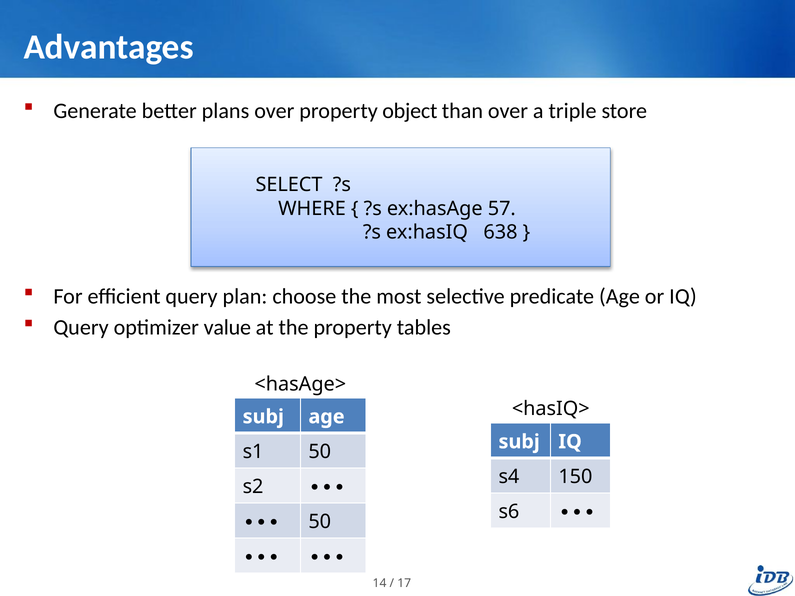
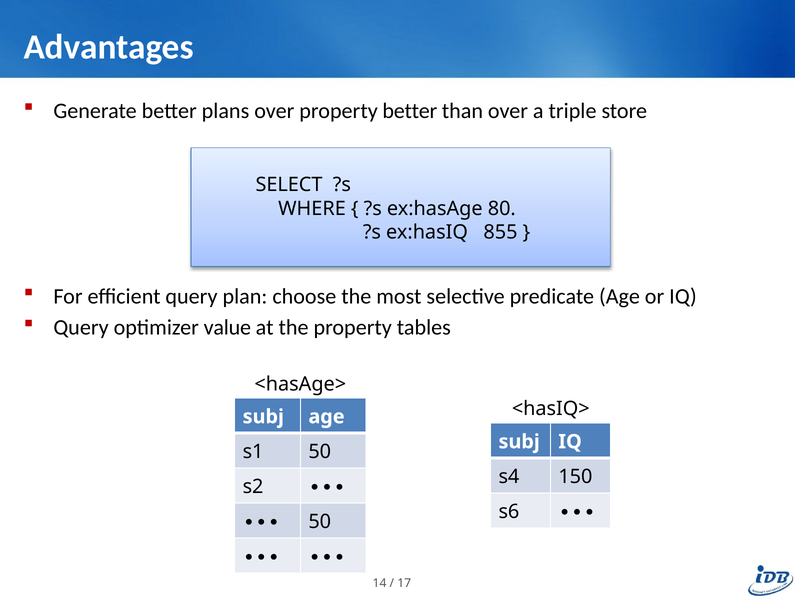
property object: object -> better
57: 57 -> 80
638: 638 -> 855
